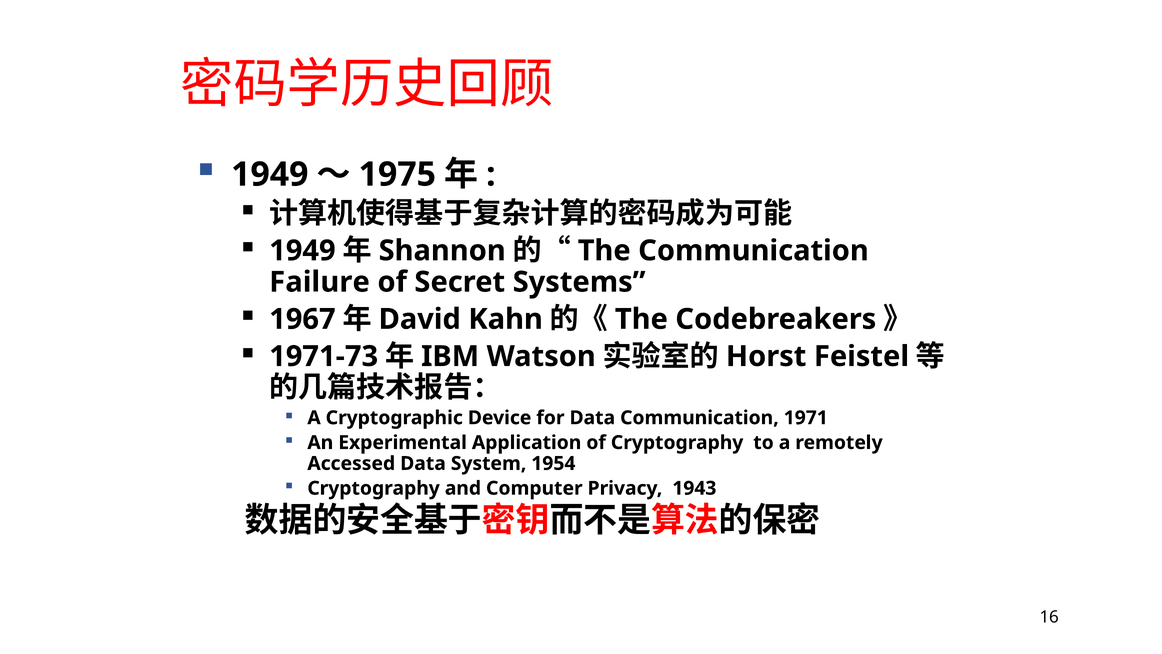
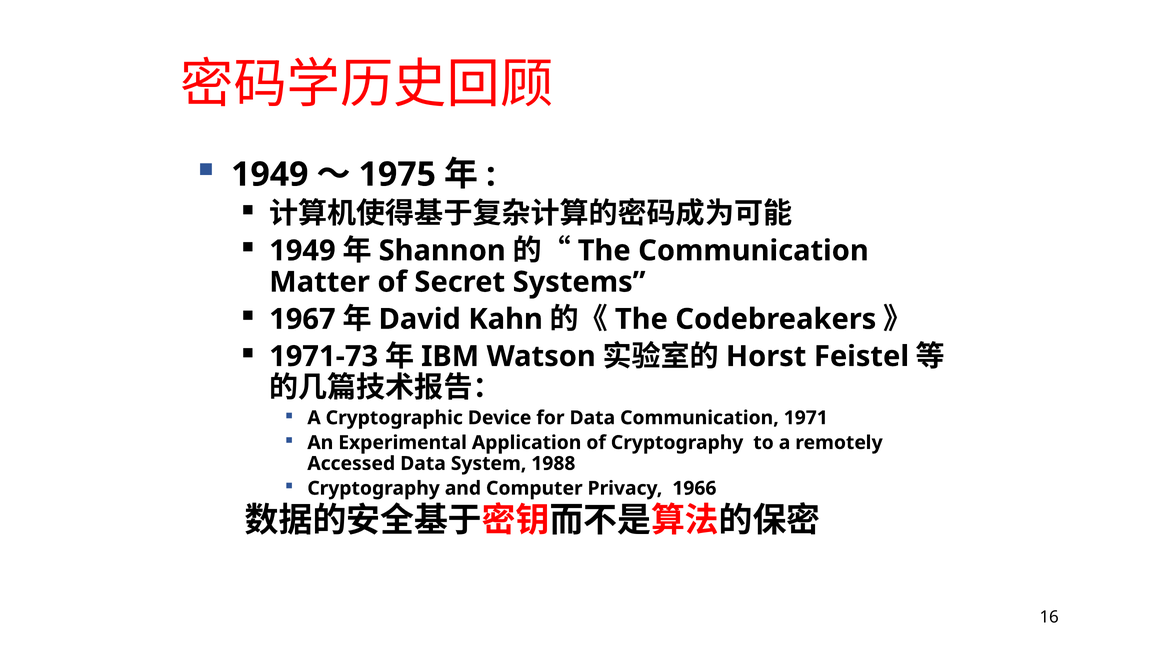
Failure: Failure -> Matter
1954: 1954 -> 1988
1943: 1943 -> 1966
